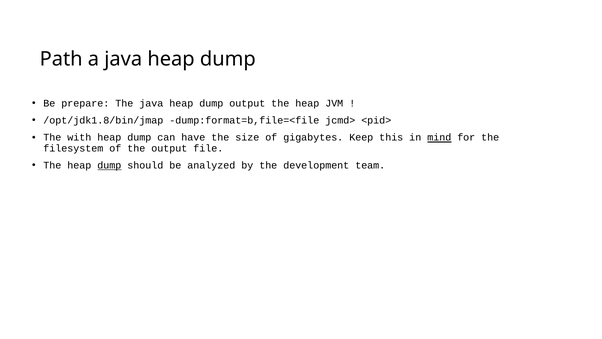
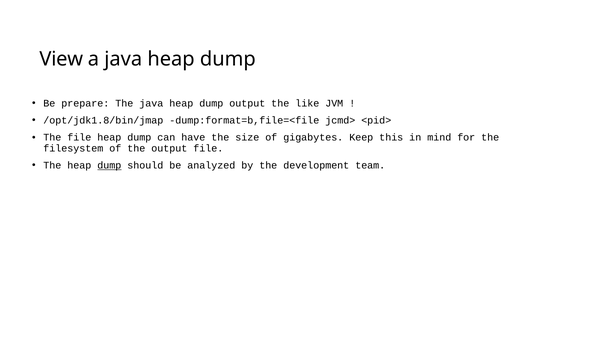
Path: Path -> View
heap at (307, 103): heap -> like
The with: with -> file
mind underline: present -> none
